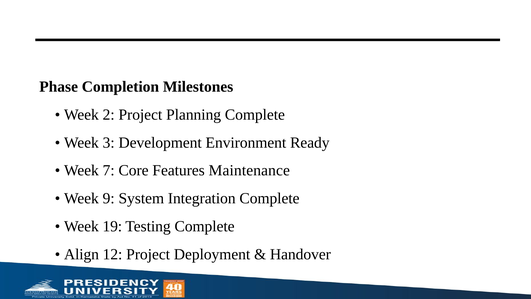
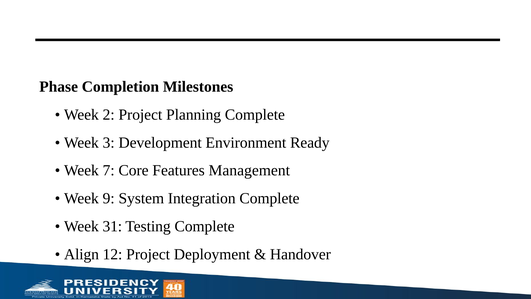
Maintenance: Maintenance -> Management
19: 19 -> 31
